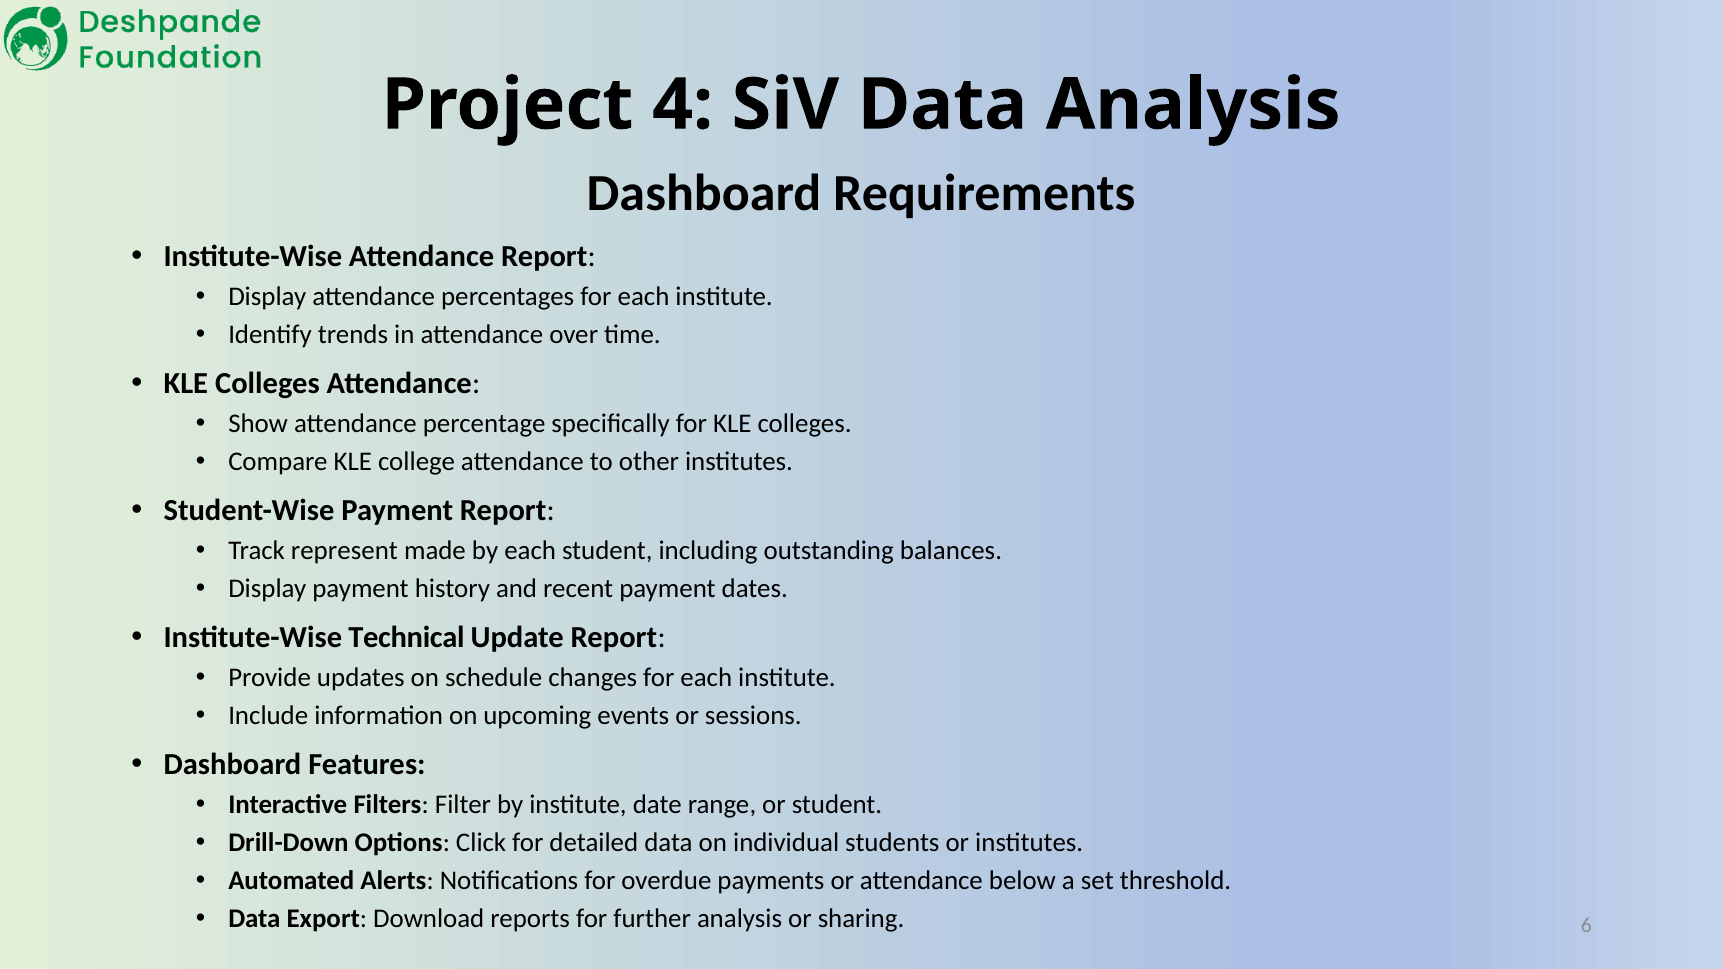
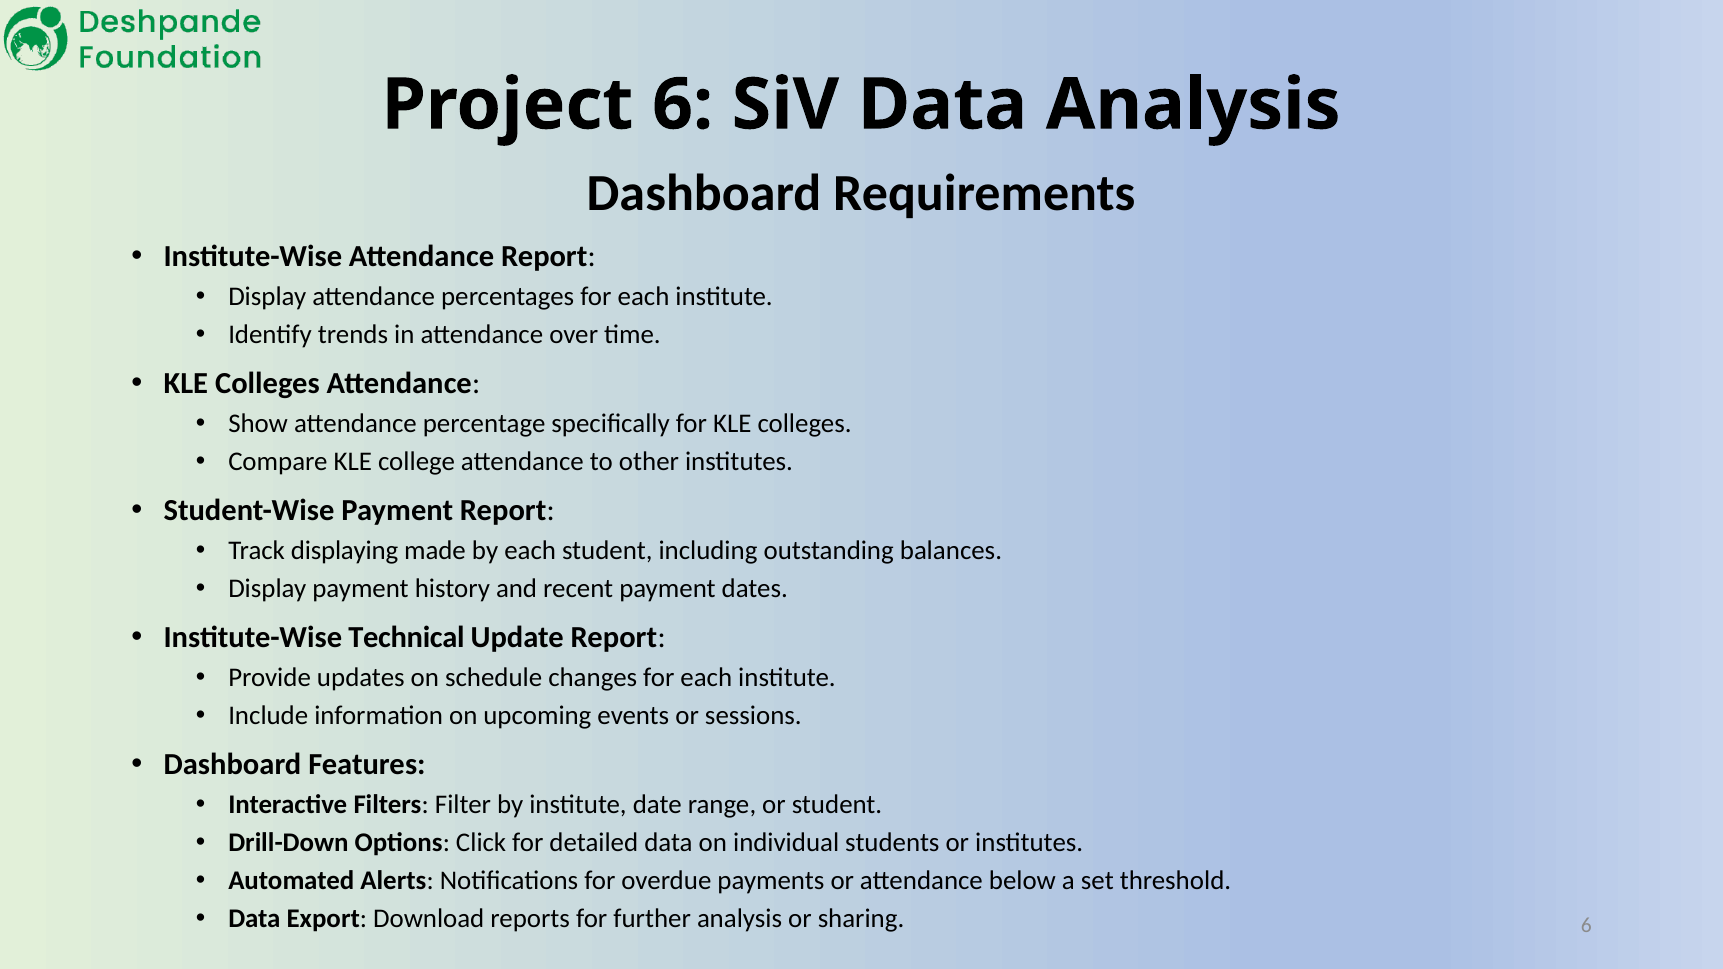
Project 4: 4 -> 6
represent: represent -> displaying
